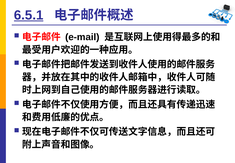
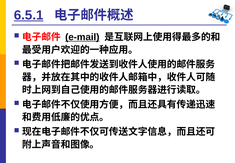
e-mail underline: none -> present
